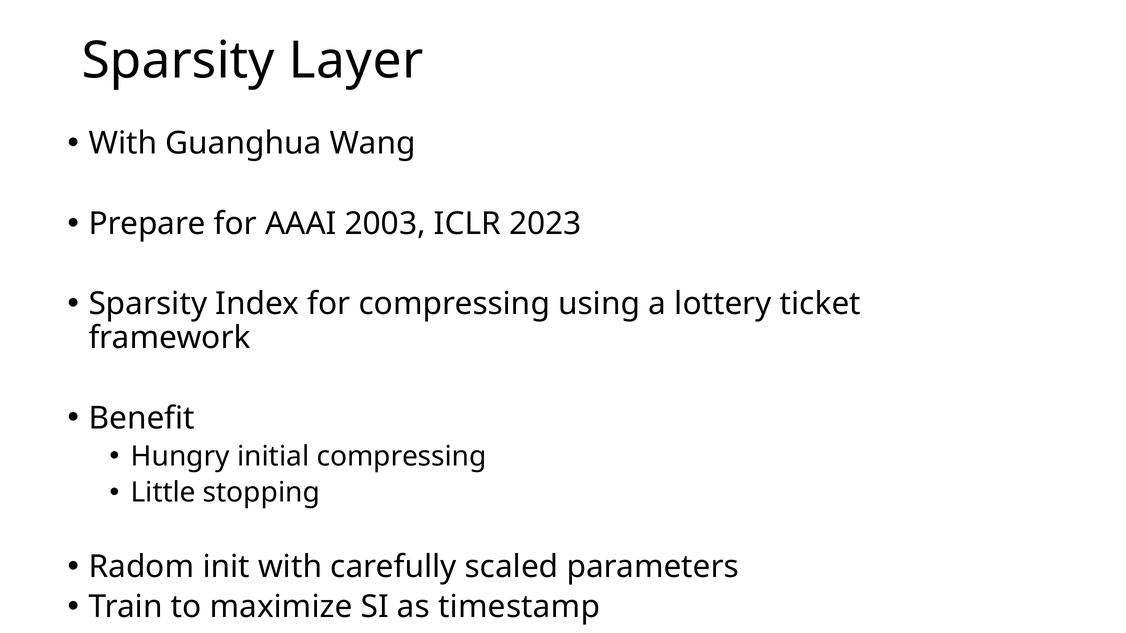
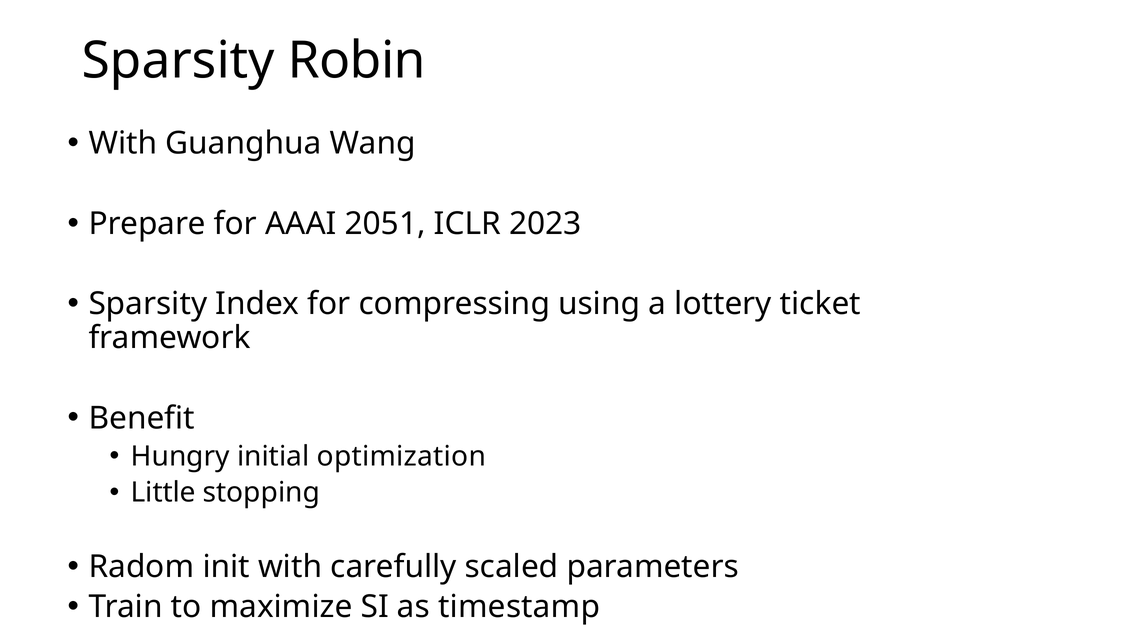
Layer: Layer -> Robin
2003: 2003 -> 2051
initial compressing: compressing -> optimization
